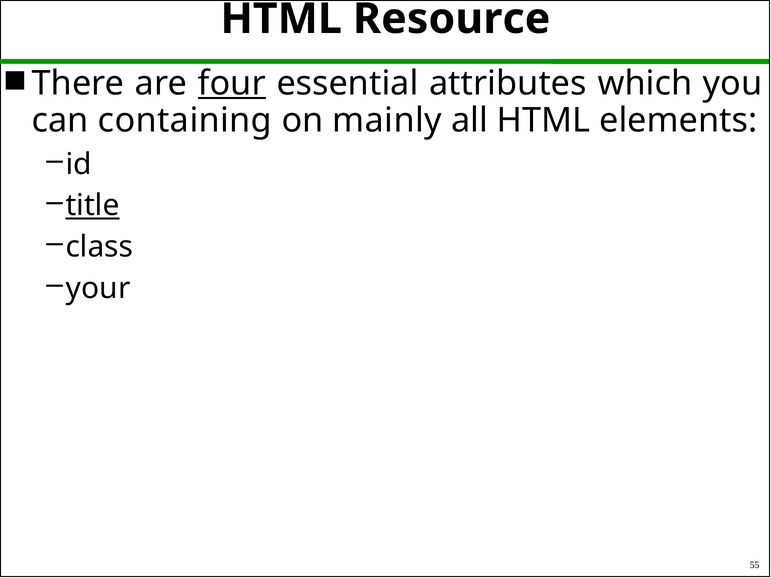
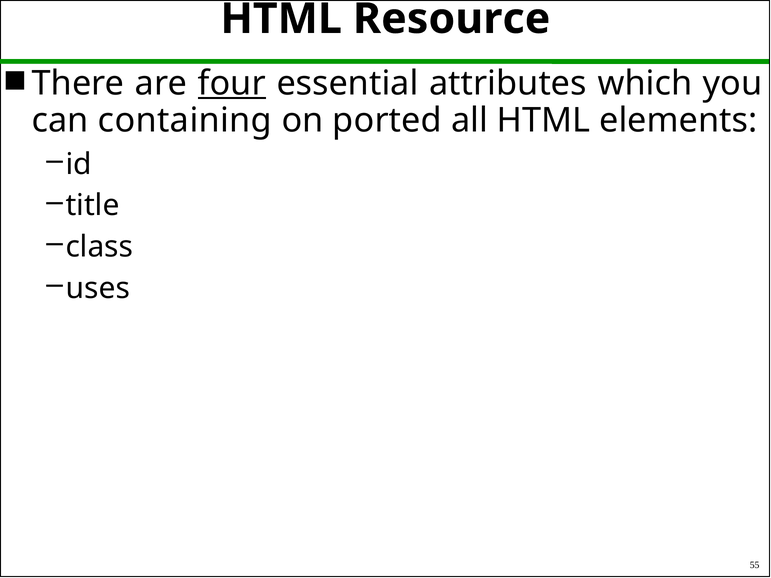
mainly: mainly -> ported
title underline: present -> none
your: your -> uses
